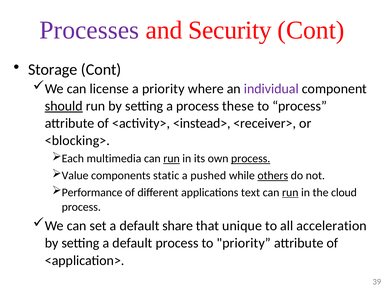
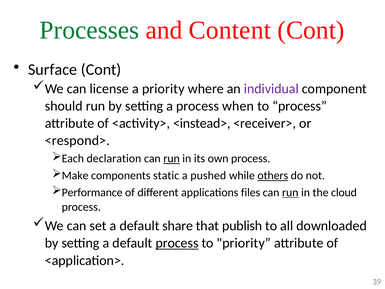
Processes colour: purple -> green
Security: Security -> Content
Storage: Storage -> Surface
should underline: present -> none
these: these -> when
<blocking>: <blocking> -> <respond>
multimedia: multimedia -> declaration
process at (251, 158) underline: present -> none
Value: Value -> Make
text: text -> files
unique: unique -> publish
acceleration: acceleration -> downloaded
process at (177, 243) underline: none -> present
